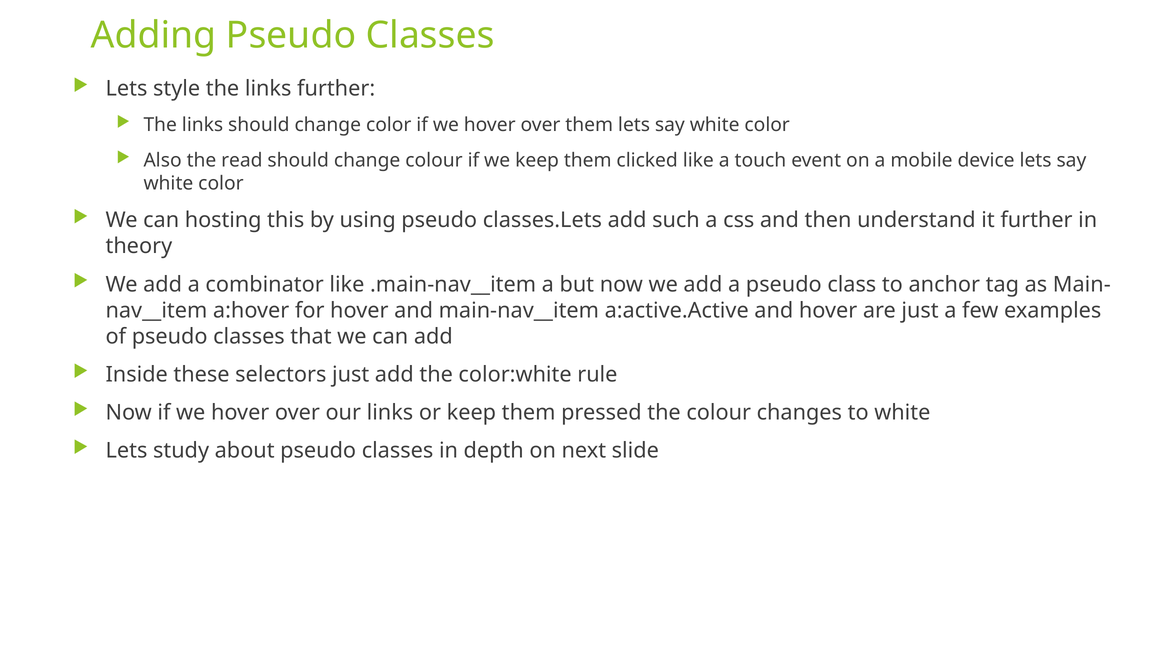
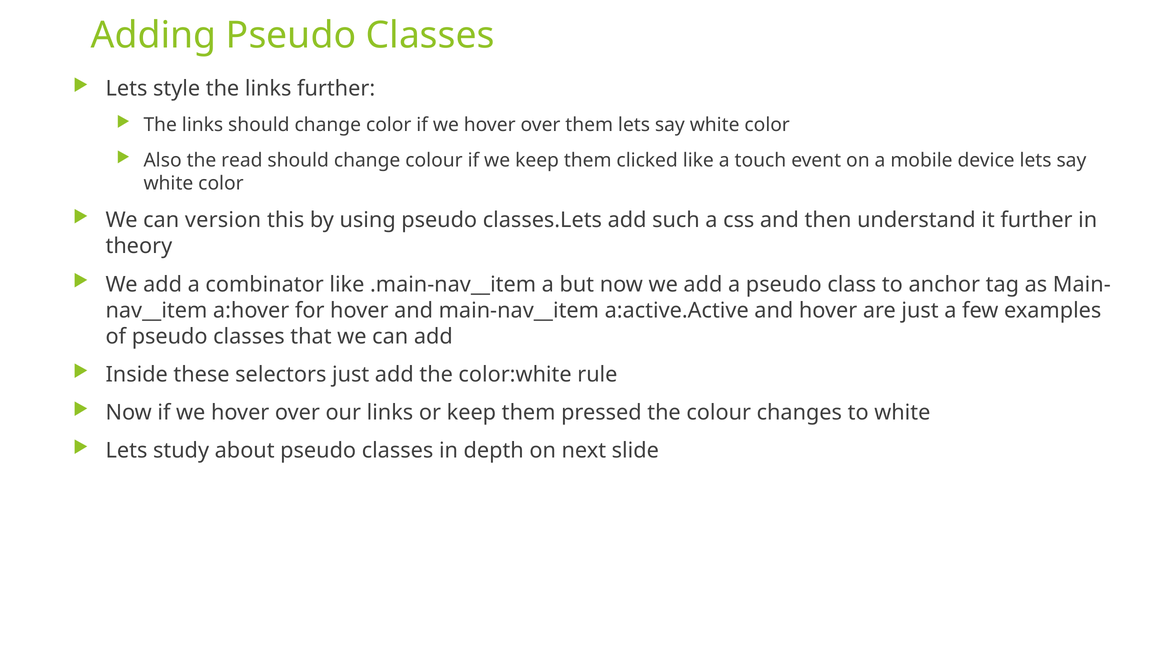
hosting: hosting -> version
